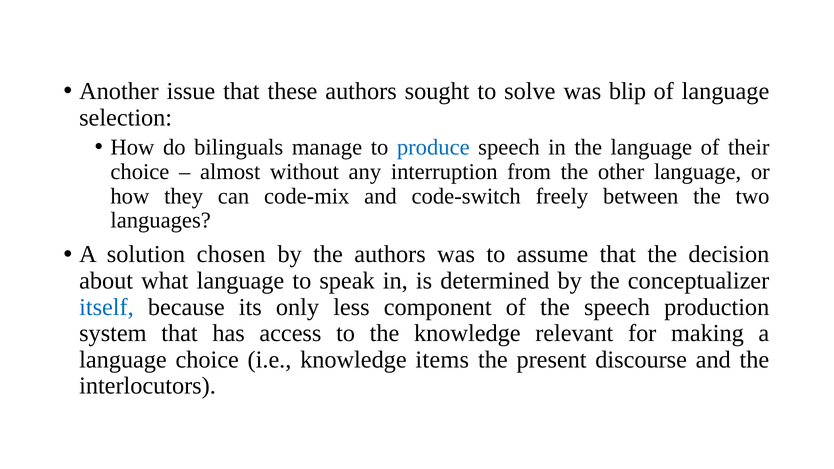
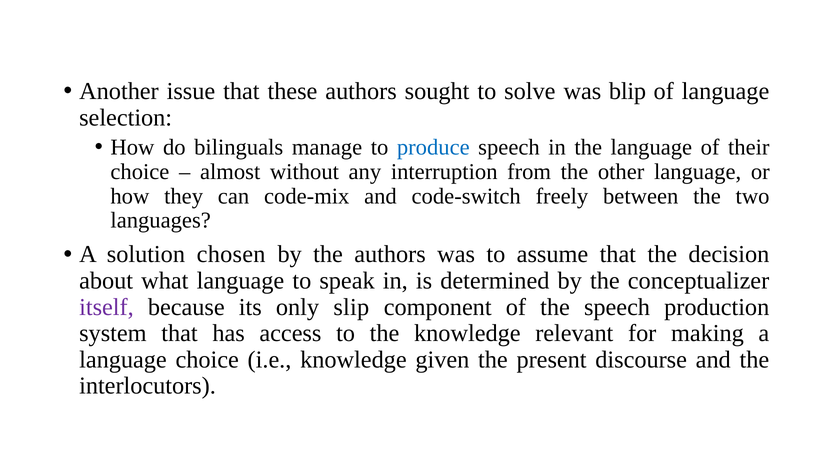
itself colour: blue -> purple
less: less -> slip
items: items -> given
